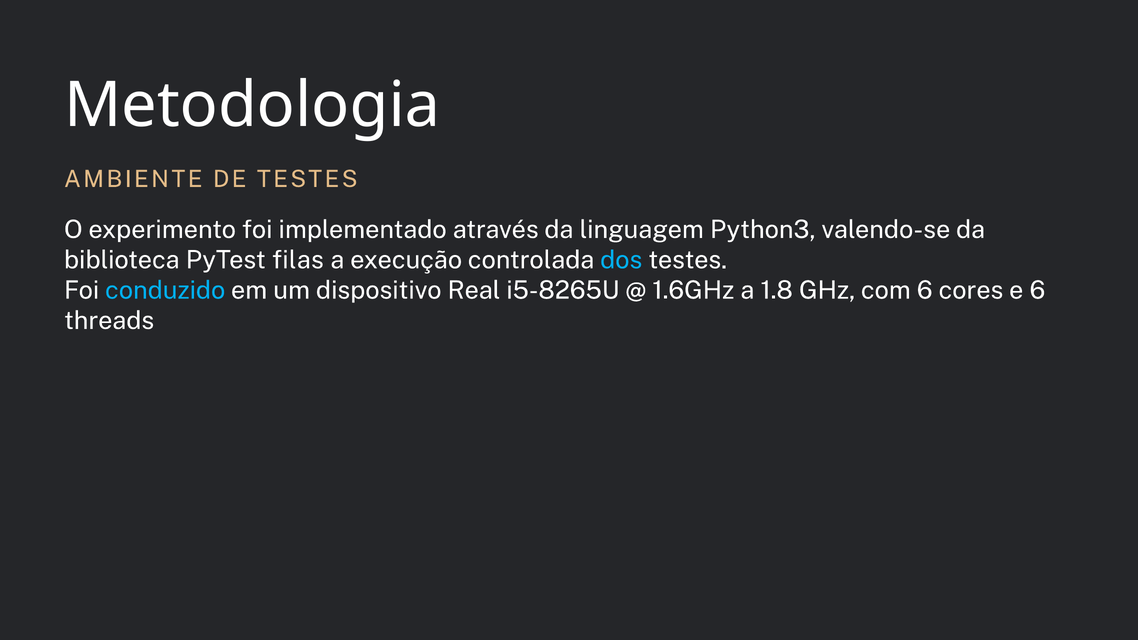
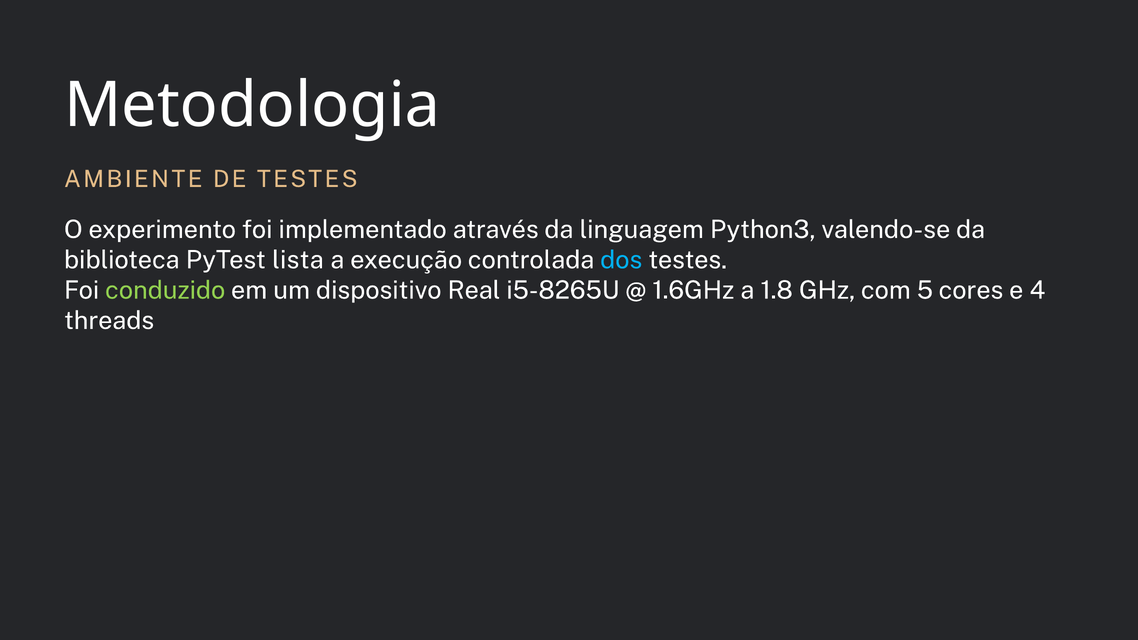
filas: filas -> lista
conduzido colour: light blue -> light green
com 6: 6 -> 5
e 6: 6 -> 4
